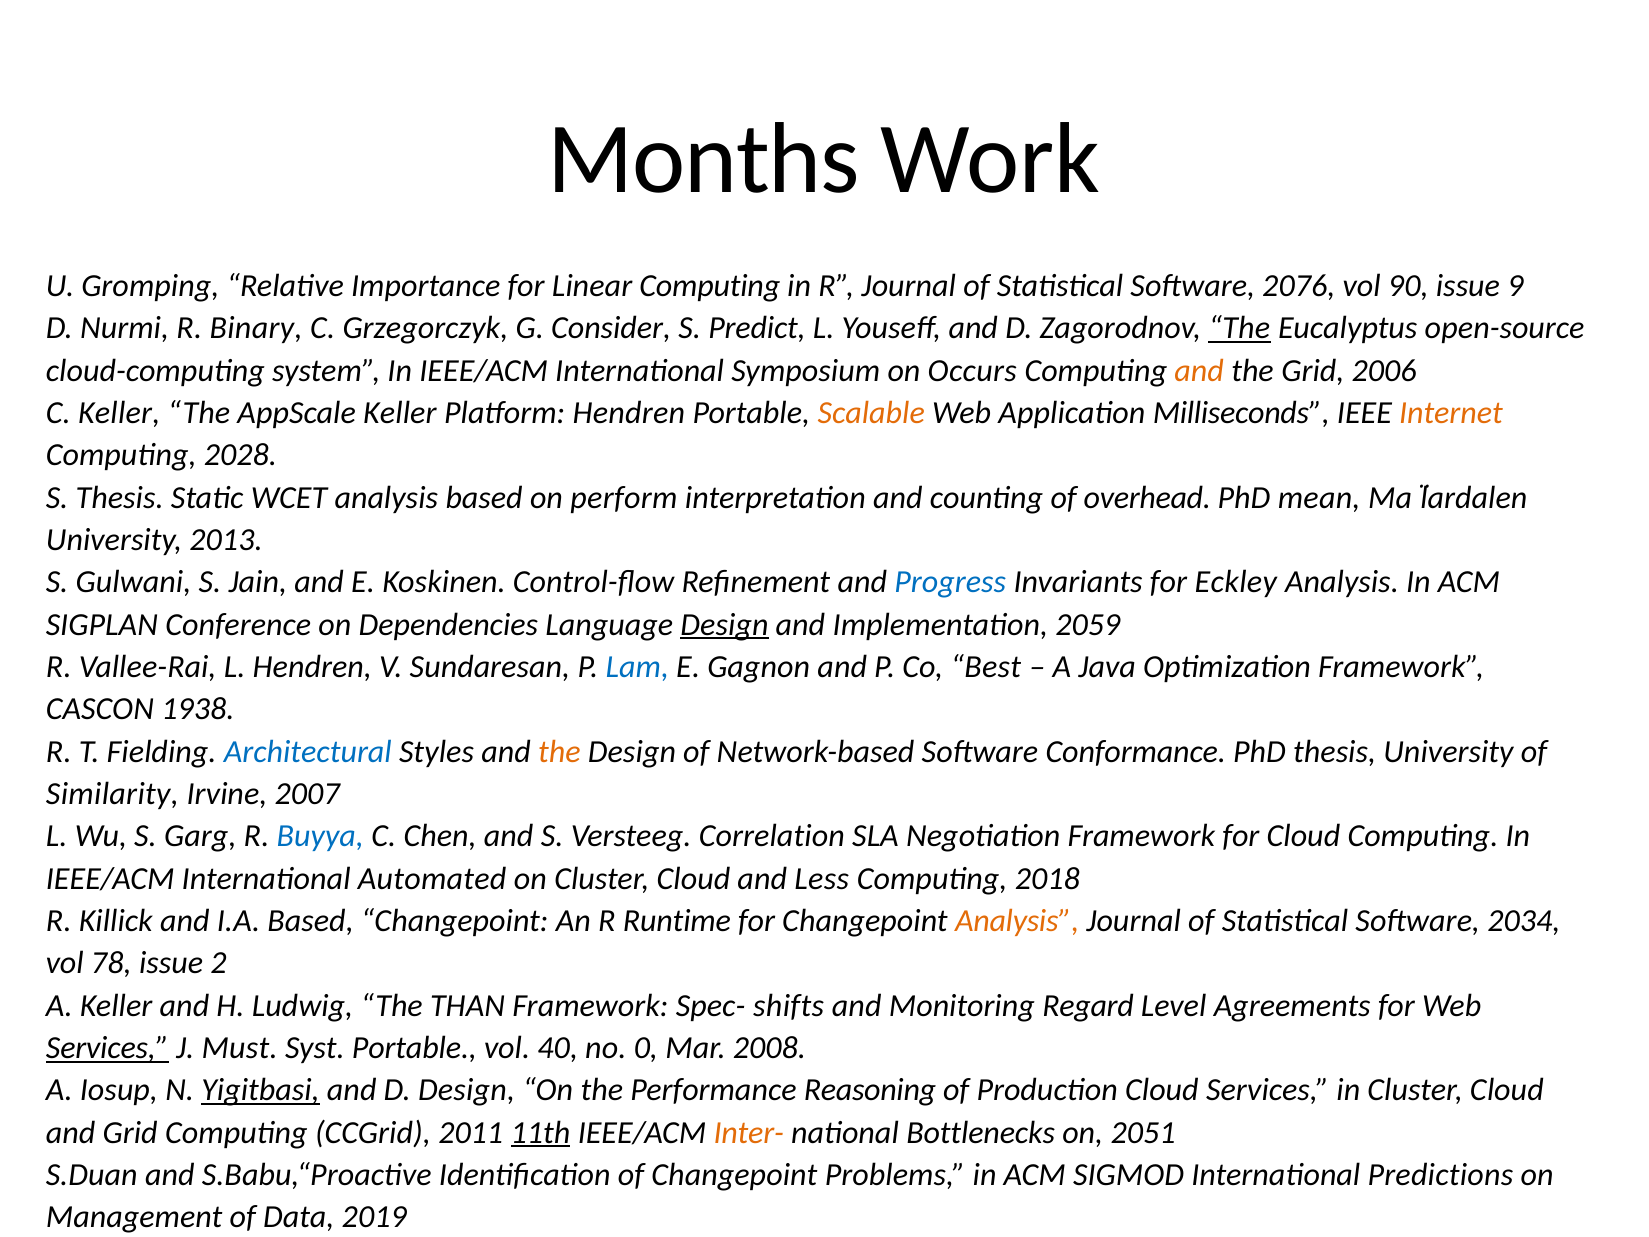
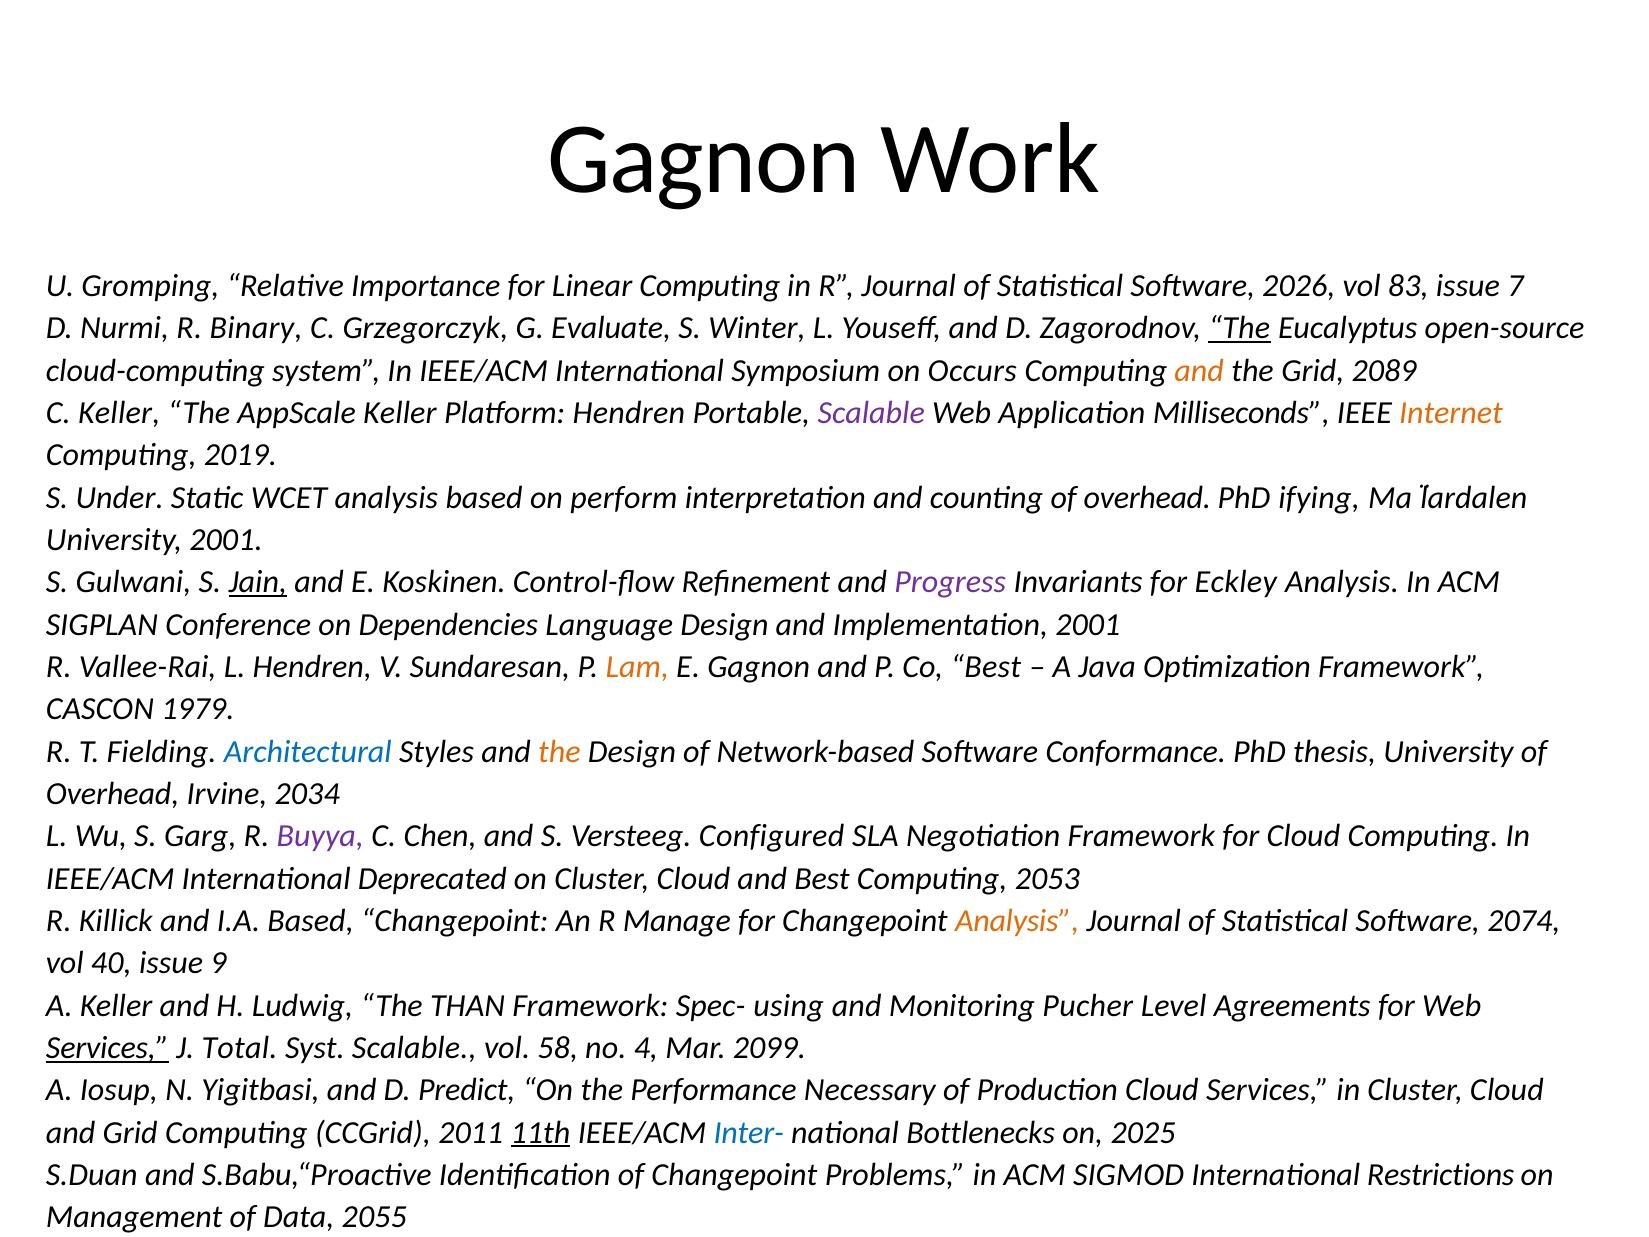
Months at (704, 160): Months -> Gagnon
2076: 2076 -> 2026
90: 90 -> 83
9: 9 -> 7
Consider: Consider -> Evaluate
Predict: Predict -> Winter
2006: 2006 -> 2089
Scalable at (871, 413) colour: orange -> purple
2028: 2028 -> 2019
S Thesis: Thesis -> Under
mean: mean -> ifying
University 2013: 2013 -> 2001
Jain underline: none -> present
Progress colour: blue -> purple
Design at (724, 624) underline: present -> none
Implementation 2059: 2059 -> 2001
Lam colour: blue -> orange
1938: 1938 -> 1979
Similarity at (112, 794): Similarity -> Overhead
2007: 2007 -> 2034
Buyya colour: blue -> purple
Correlation: Correlation -> Configured
Automated: Automated -> Deprecated
and Less: Less -> Best
2018: 2018 -> 2053
Runtime: Runtime -> Manage
2034: 2034 -> 2074
78: 78 -> 40
2: 2 -> 9
shifts: shifts -> using
Regard: Regard -> Pucher
Must: Must -> Total
Syst Portable: Portable -> Scalable
40: 40 -> 58
0: 0 -> 4
2008: 2008 -> 2099
Yigitbasi underline: present -> none
D Design: Design -> Predict
Reasoning: Reasoning -> Necessary
Inter- colour: orange -> blue
2051: 2051 -> 2025
Predictions: Predictions -> Restrictions
2019: 2019 -> 2055
